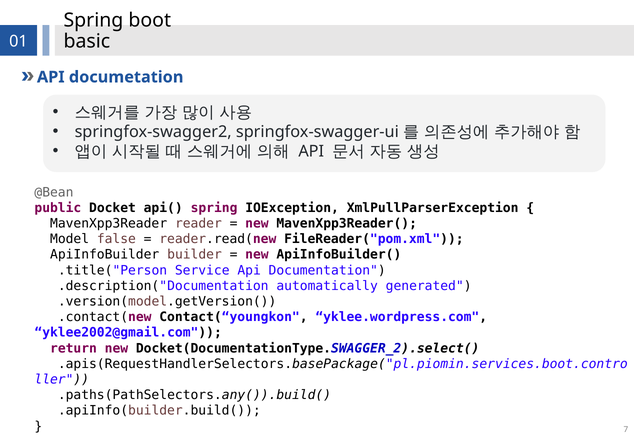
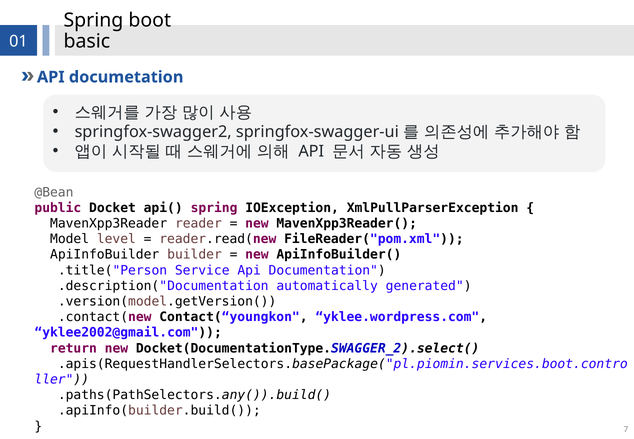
false: false -> level
